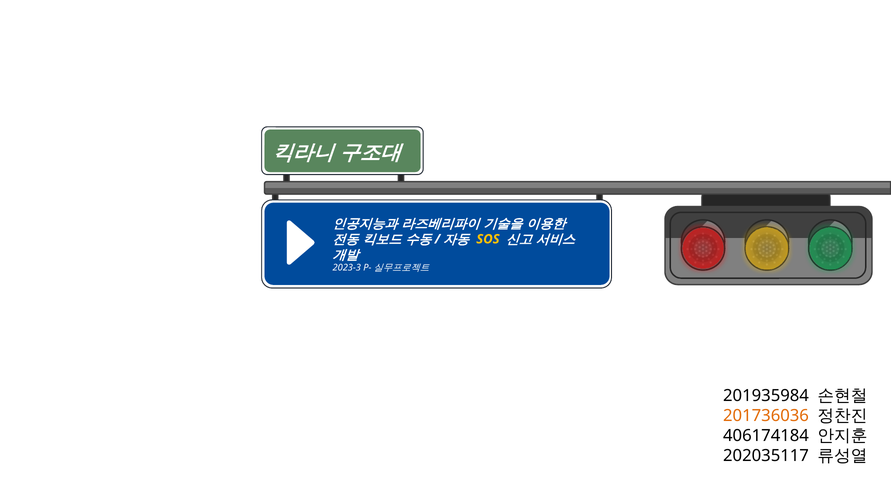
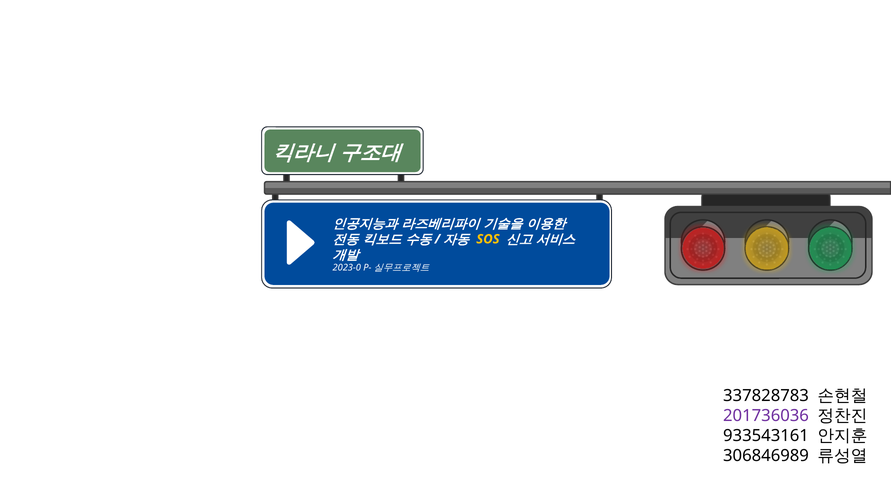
2023-3: 2023-3 -> 2023-0
201935984: 201935984 -> 337828783
201736036 colour: orange -> purple
406174184: 406174184 -> 933543161
202035117: 202035117 -> 306846989
